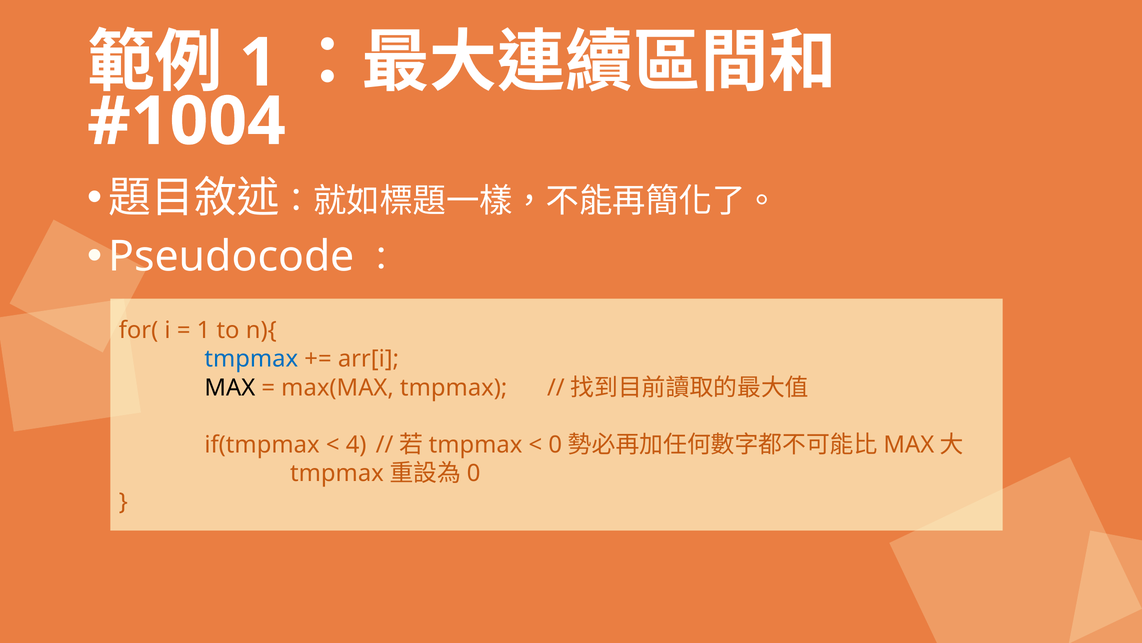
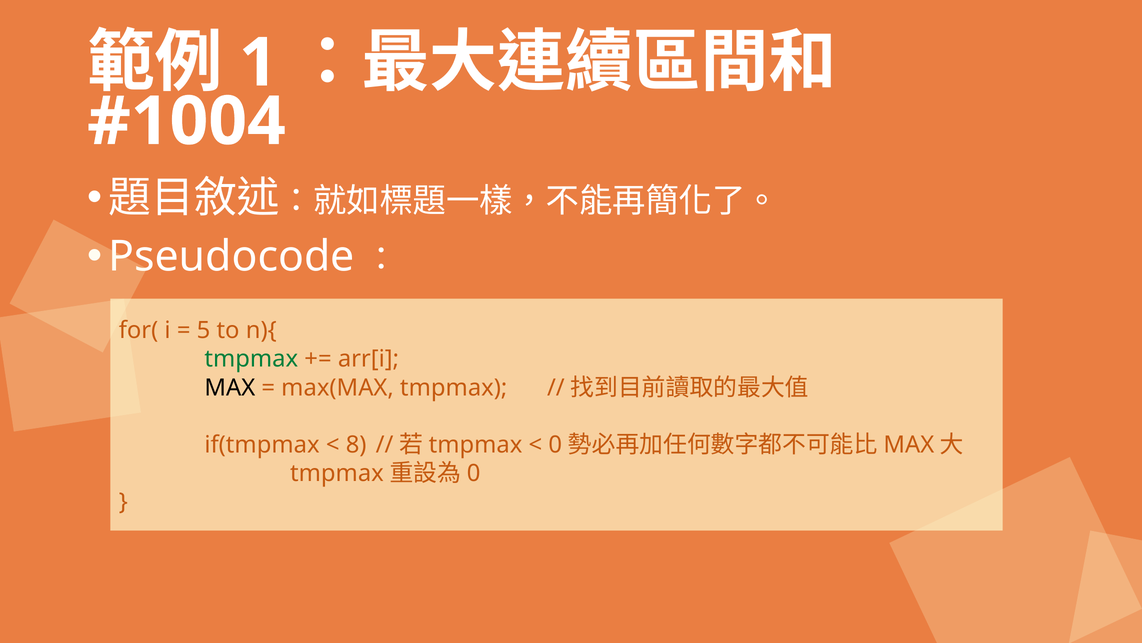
1 at (204, 330): 1 -> 5
tmpmax at (251, 359) colour: blue -> green
4: 4 -> 8
